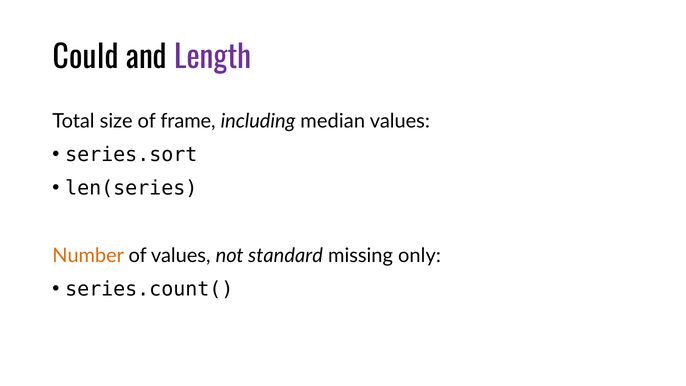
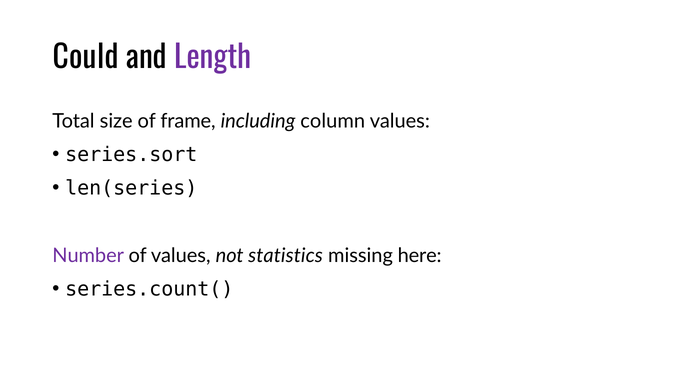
median: median -> column
Number colour: orange -> purple
standard: standard -> statistics
only: only -> here
